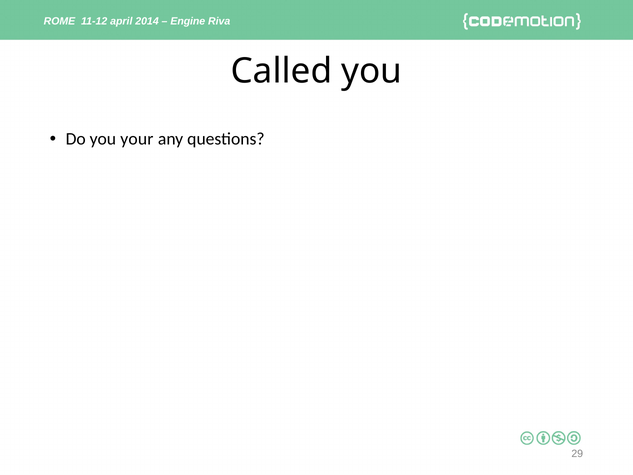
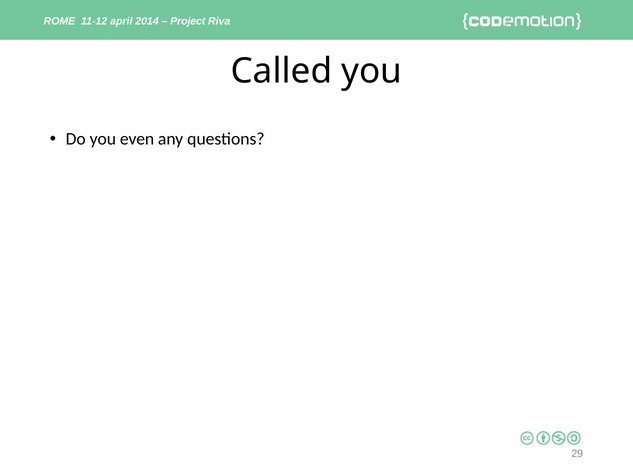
Engine: Engine -> Project
your: your -> even
